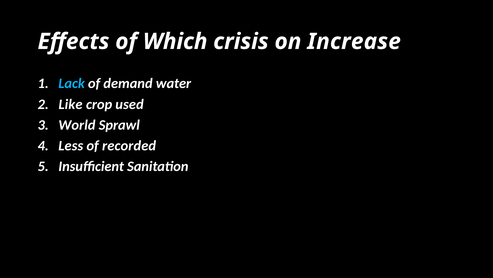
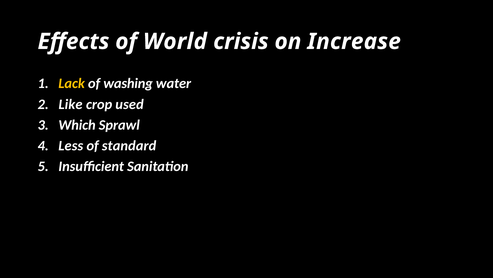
Which: Which -> World
Lack colour: light blue -> yellow
demand: demand -> washing
World: World -> Which
recorded: recorded -> standard
